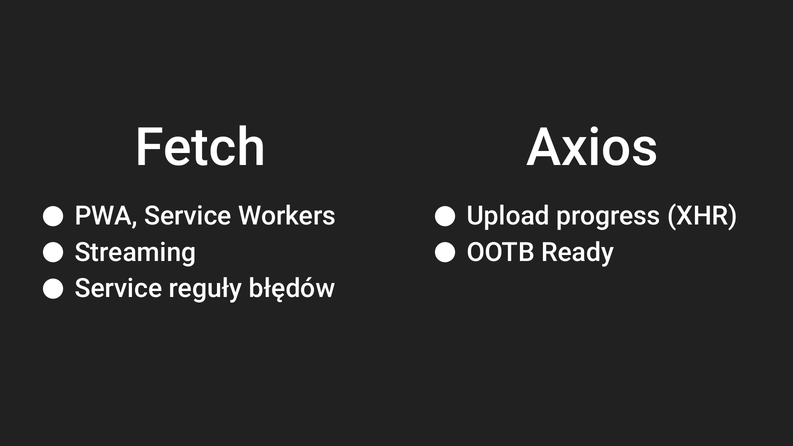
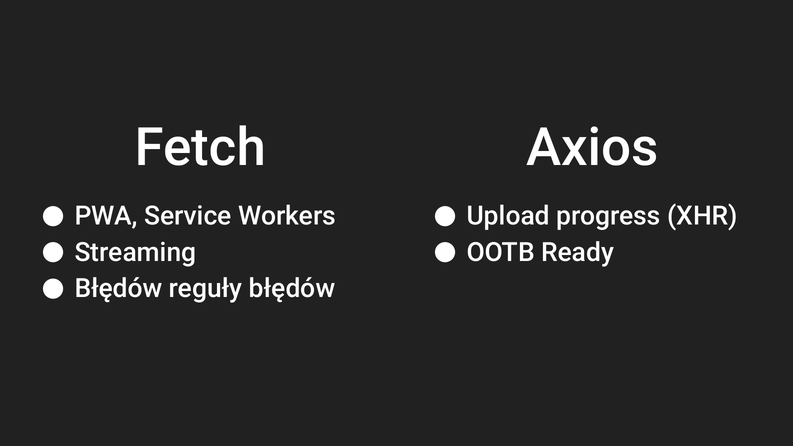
Service at (118, 289): Service -> Błędów
